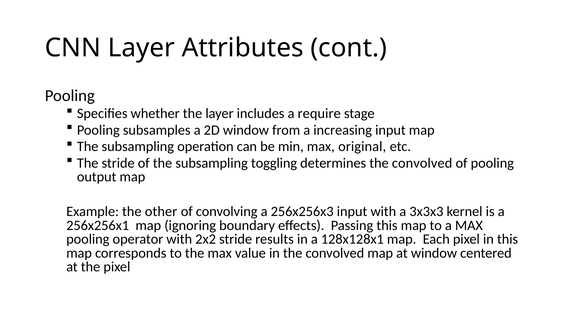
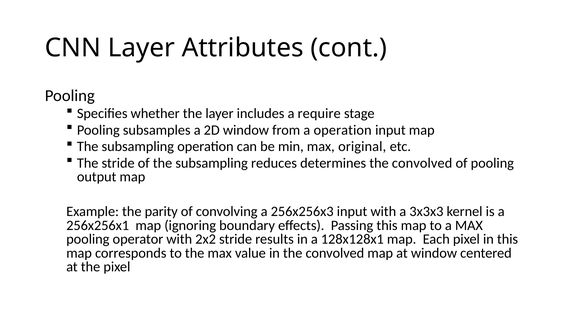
a increasing: increasing -> operation
toggling: toggling -> reduces
other: other -> parity
